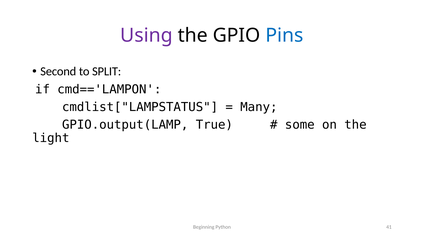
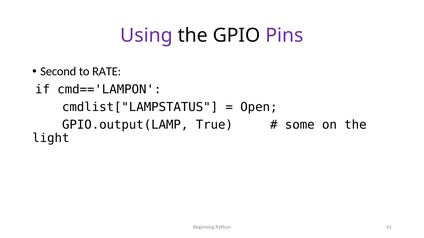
Pins colour: blue -> purple
SPLIT: SPLIT -> RATE
Many: Many -> Open
